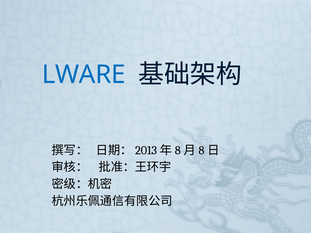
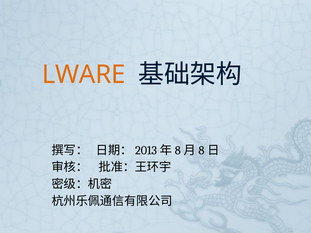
LWARE colour: blue -> orange
